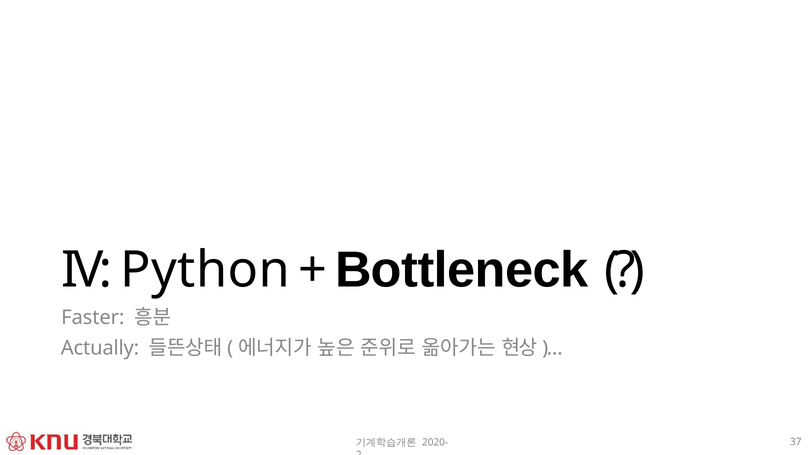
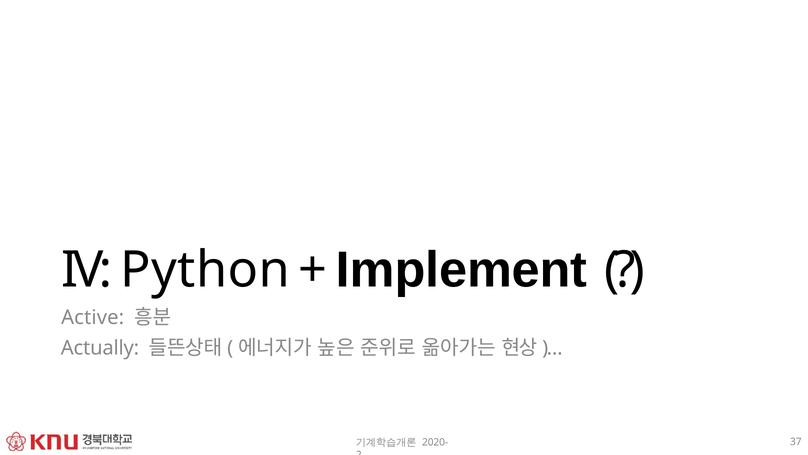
Bottleneck: Bottleneck -> Implement
Faster: Faster -> Active
